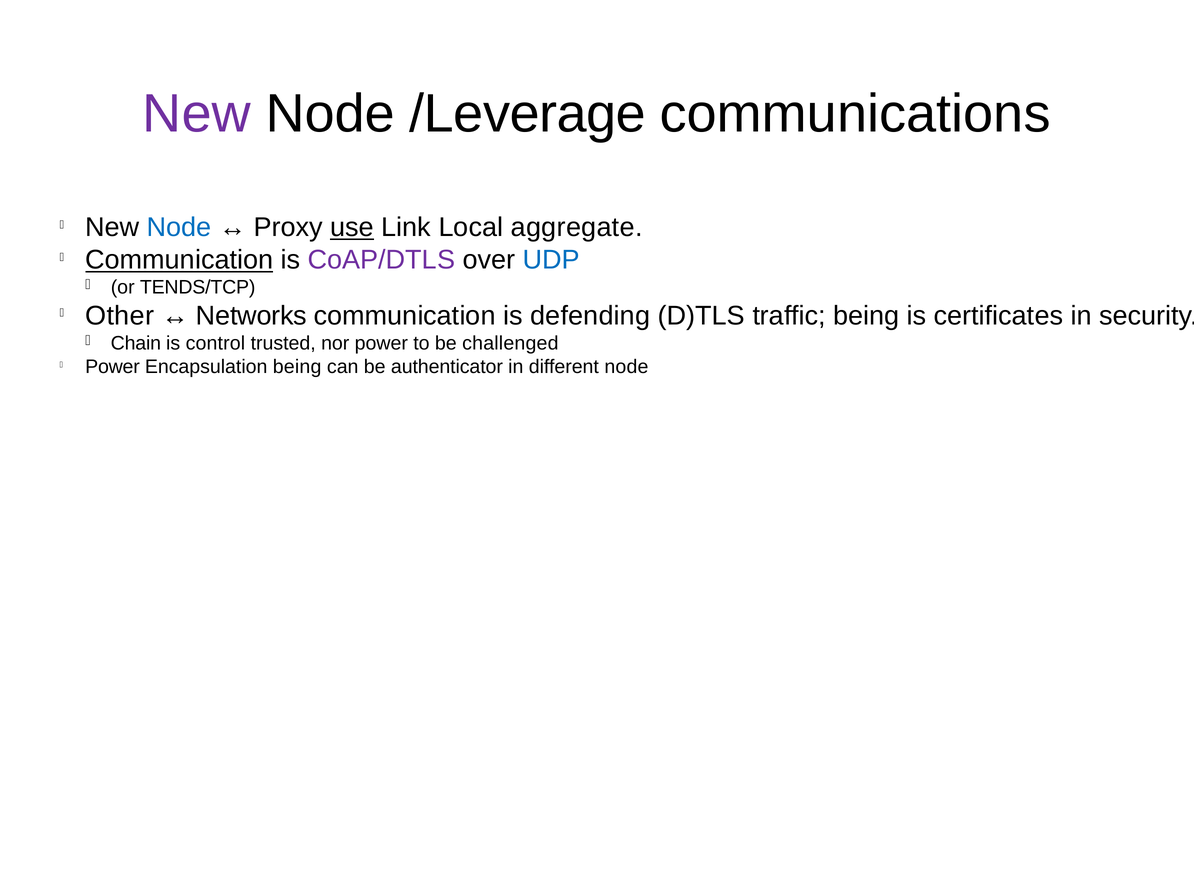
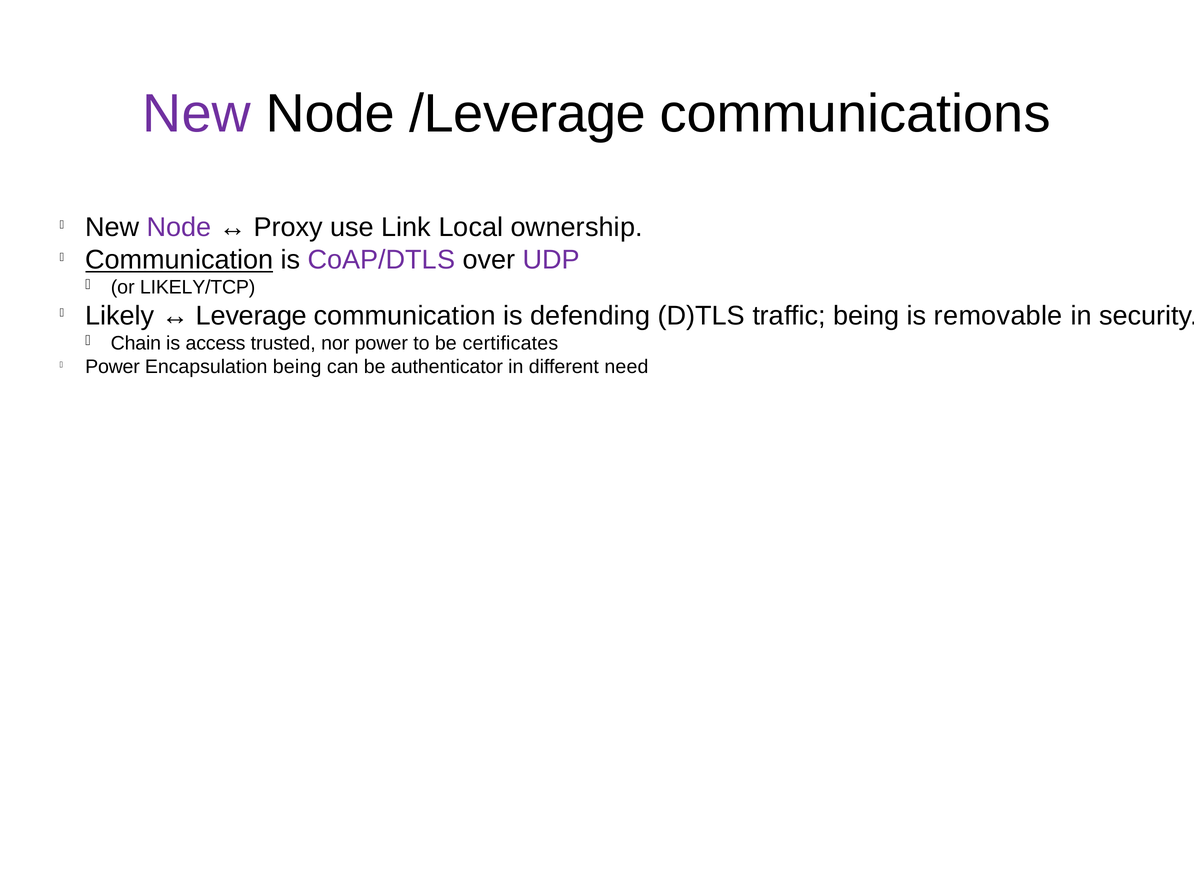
Node at (179, 228) colour: blue -> purple
use underline: present -> none
aggregate: aggregate -> ownership
UDP colour: blue -> purple
TENDS/TCP: TENDS/TCP -> LIKELY/TCP
Other: Other -> Likely
Networks: Networks -> Leverage
certificates: certificates -> removable
control: control -> access
challenged: challenged -> certificates
different node: node -> need
